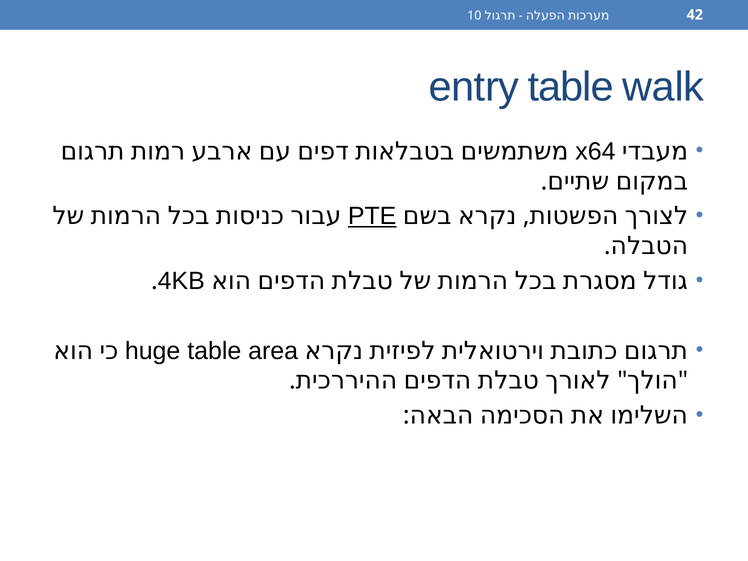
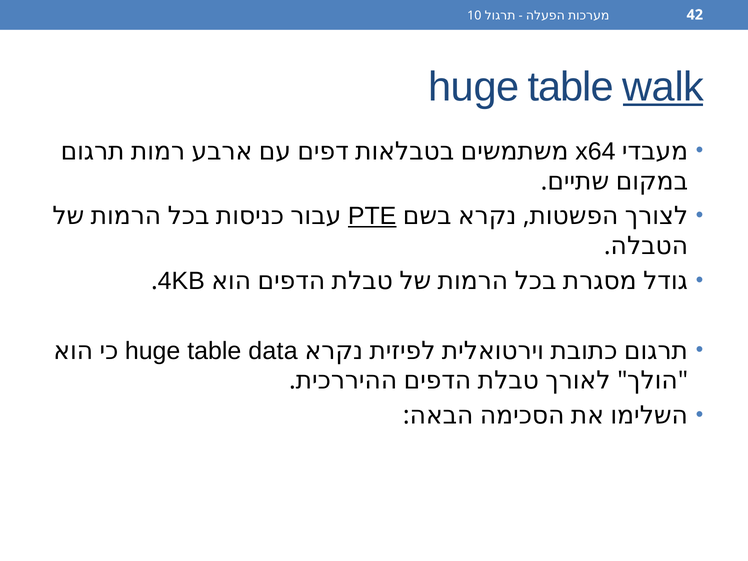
entry at (474, 87): entry -> huge
walk underline: none -> present
area: area -> data
